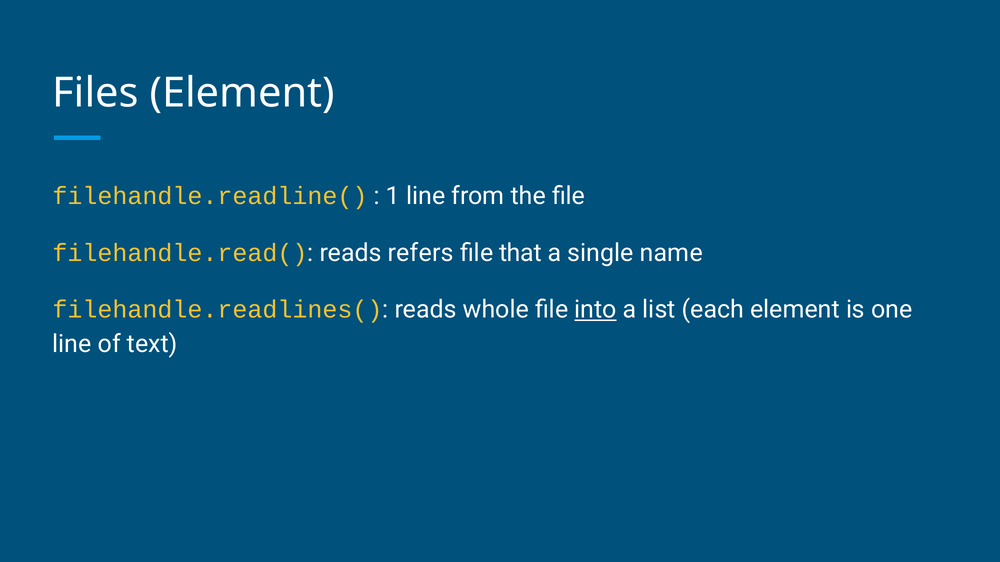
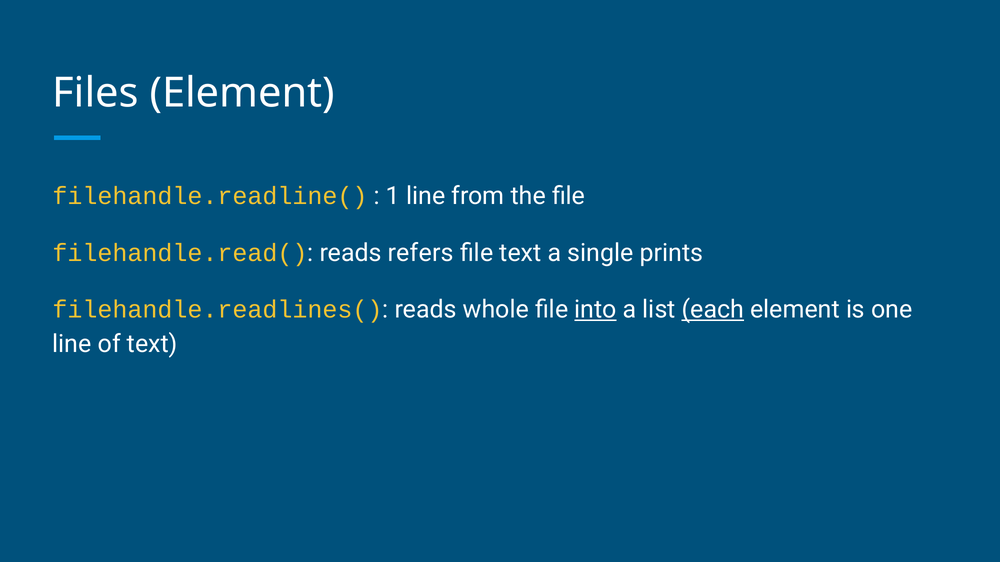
file that: that -> text
name: name -> prints
each underline: none -> present
